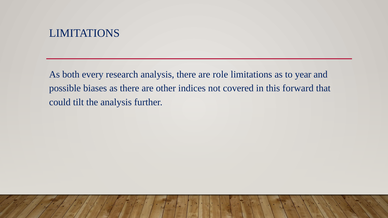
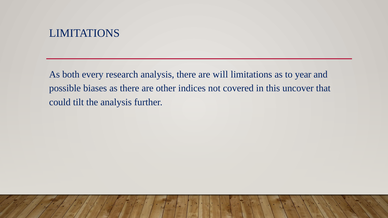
role: role -> will
forward: forward -> uncover
